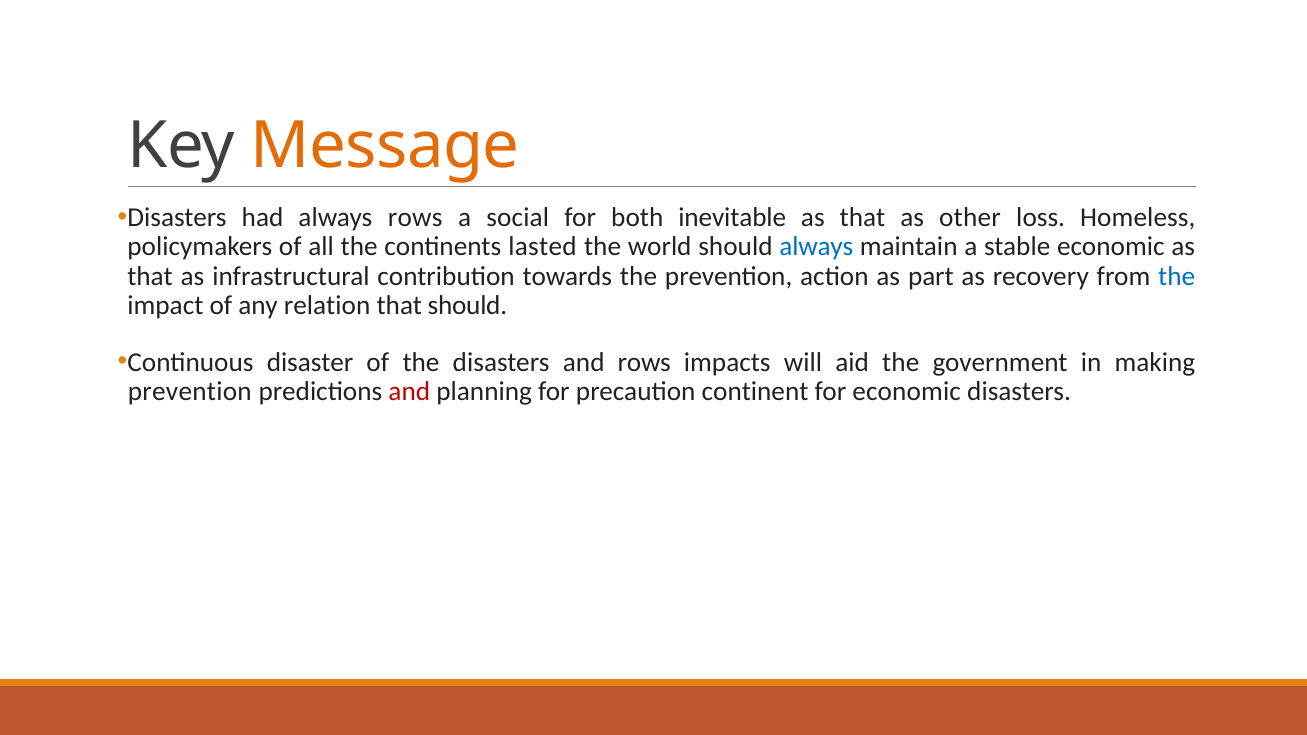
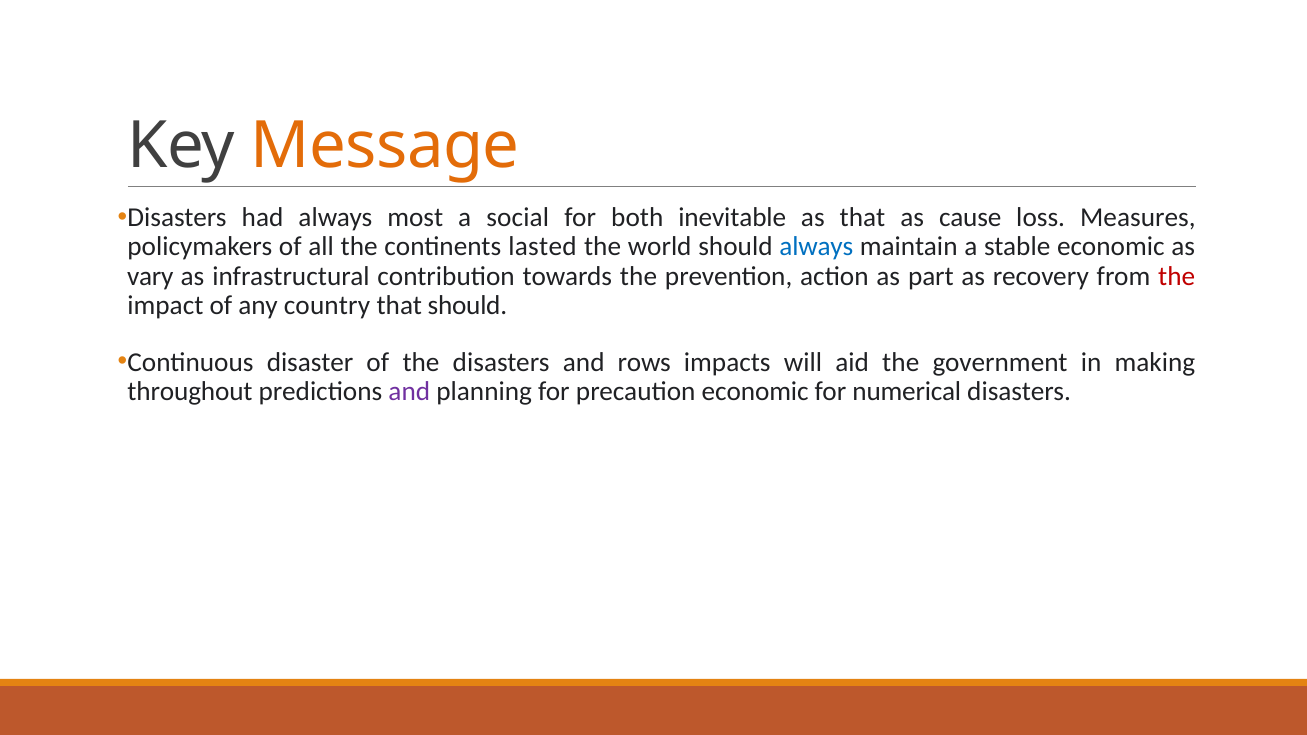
always rows: rows -> most
other: other -> cause
Homeless: Homeless -> Measures
that at (150, 276): that -> vary
the at (1177, 276) colour: blue -> red
relation: relation -> country
prevention at (190, 392): prevention -> throughout
and at (409, 392) colour: red -> purple
precaution continent: continent -> economic
for economic: economic -> numerical
